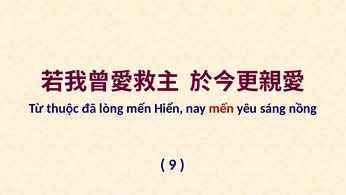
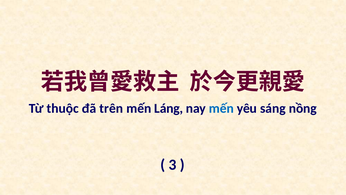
lòng: lòng -> trên
Hiển: Hiển -> Láng
mến at (221, 108) colour: red -> blue
9: 9 -> 3
